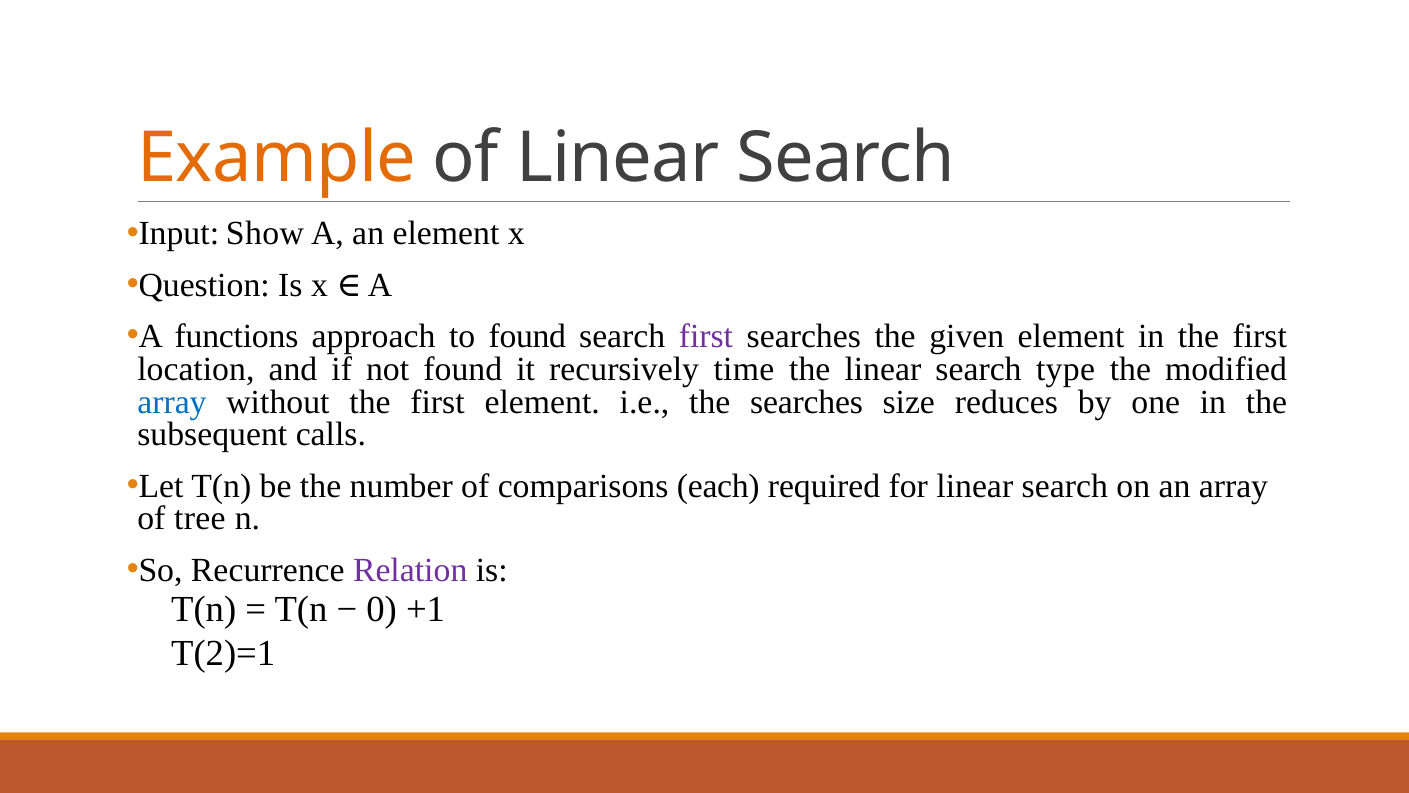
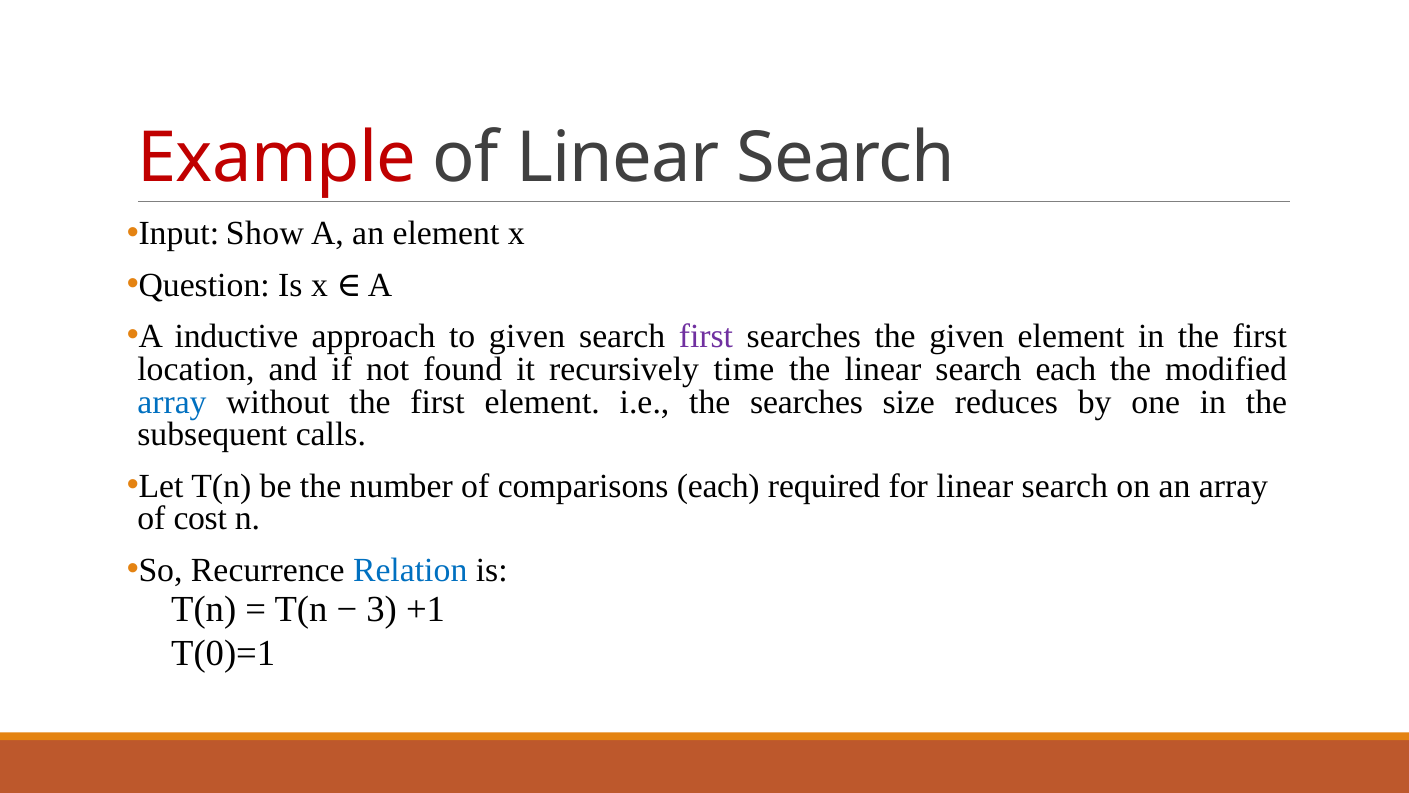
Example colour: orange -> red
functions: functions -> inductive
to found: found -> given
search type: type -> each
tree: tree -> cost
Relation colour: purple -> blue
0: 0 -> 3
T(2)=1: T(2)=1 -> T(0)=1
